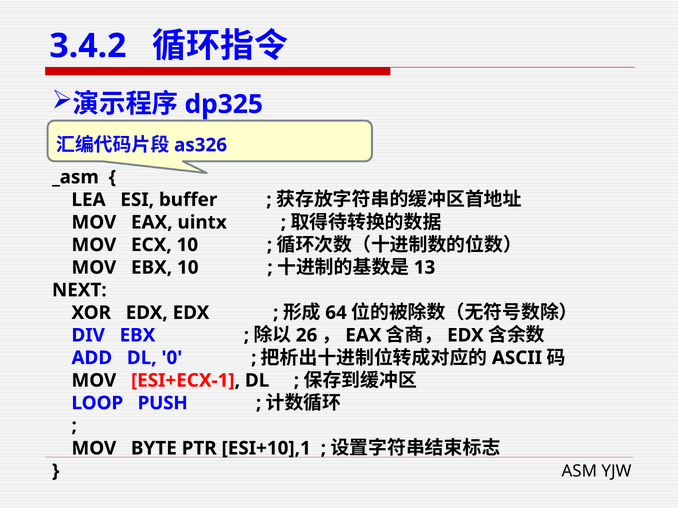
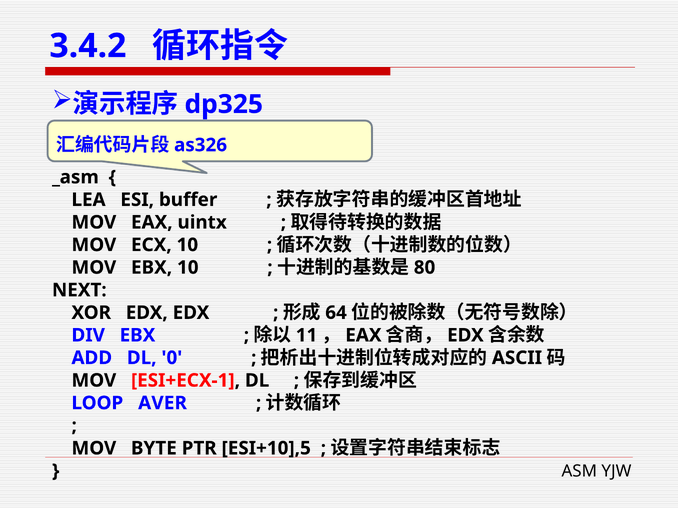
13: 13 -> 80
26: 26 -> 11
PUSH: PUSH -> AVER
ESI+10],1: ESI+10],1 -> ESI+10],5
